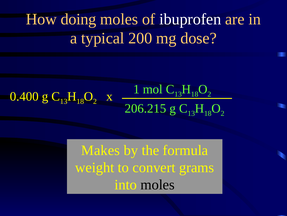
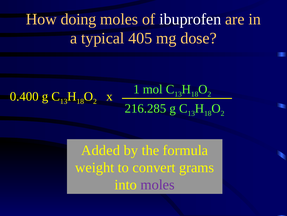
200: 200 -> 405
206.215: 206.215 -> 216.285
Makes: Makes -> Added
moles at (158, 184) colour: black -> purple
